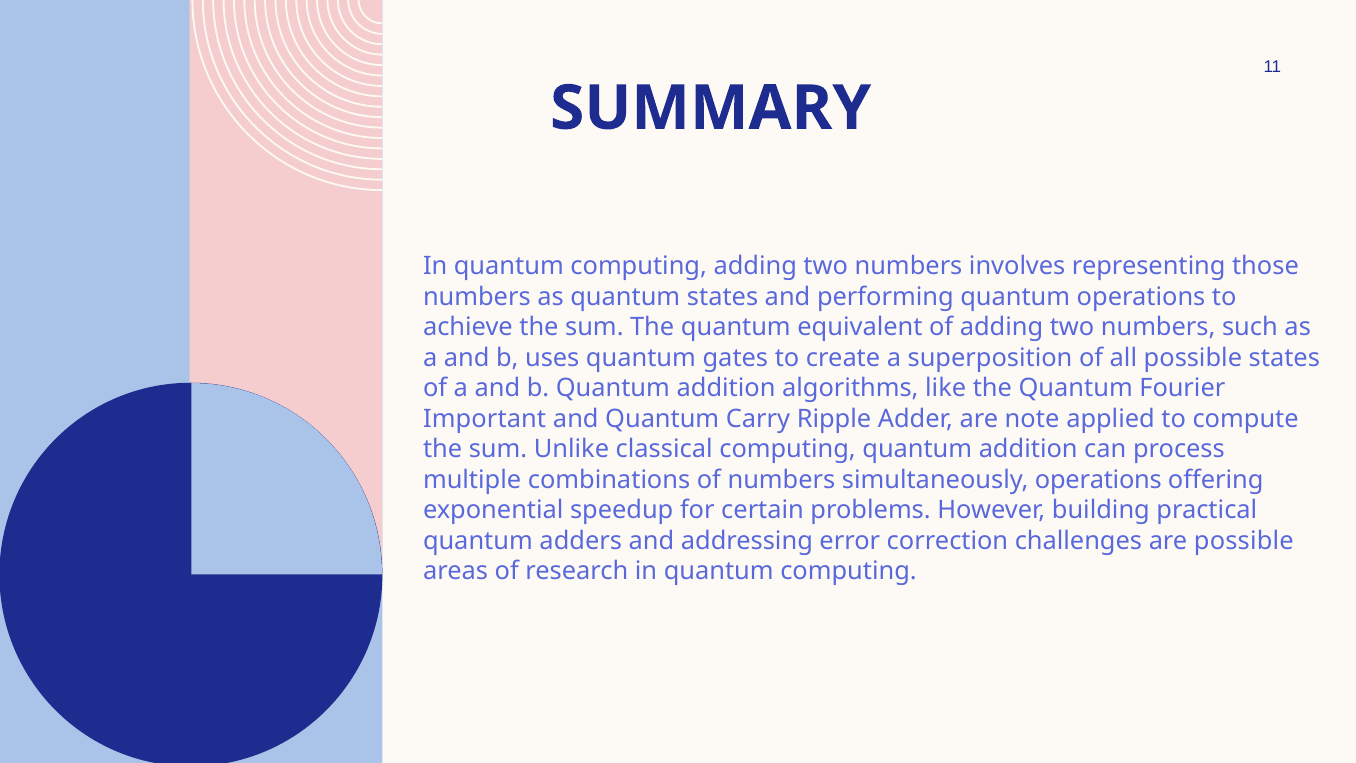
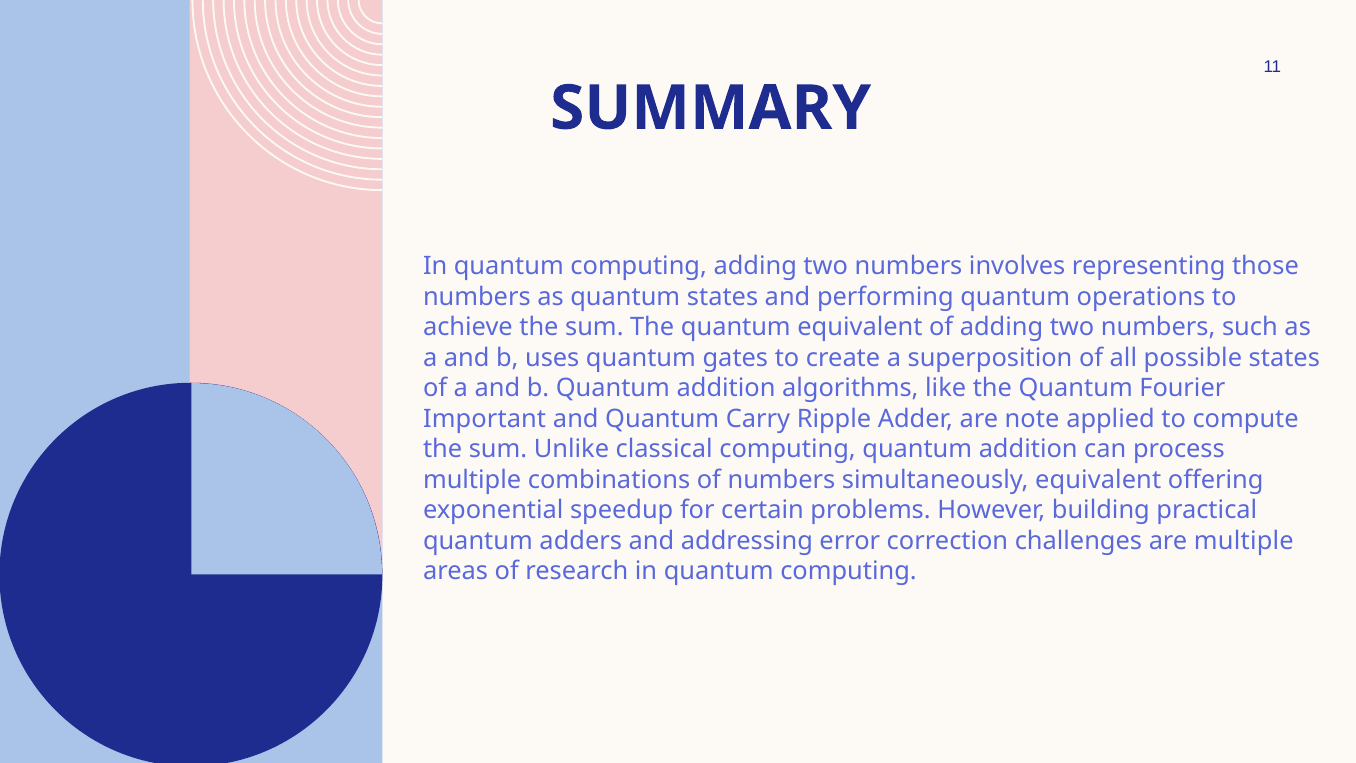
simultaneously operations: operations -> equivalent
are possible: possible -> multiple
